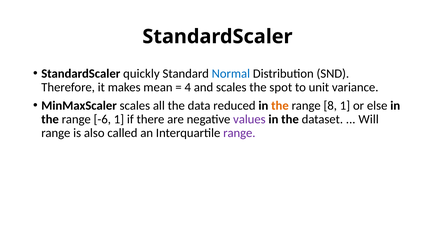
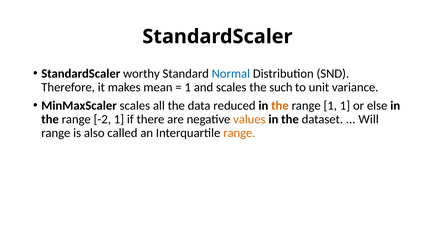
quickly: quickly -> worthy
4 at (188, 87): 4 -> 1
spot: spot -> such
range 8: 8 -> 1
-6: -6 -> -2
values colour: purple -> orange
range at (239, 133) colour: purple -> orange
